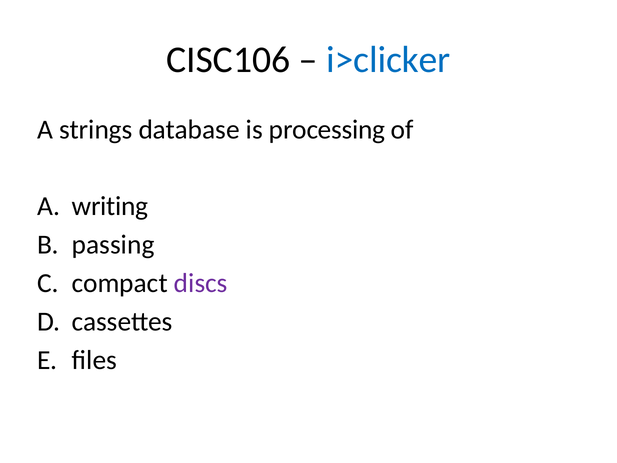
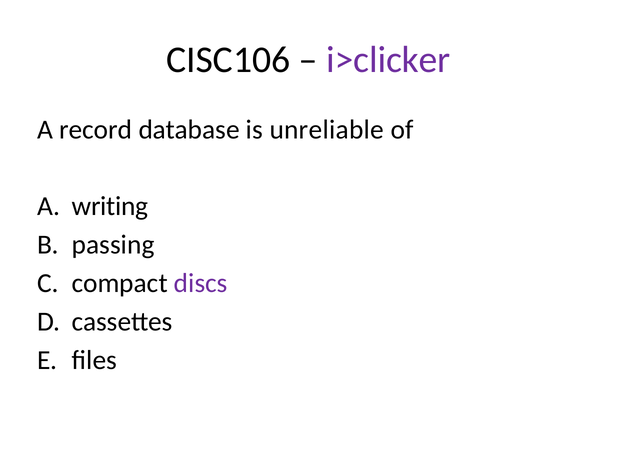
i>clicker colour: blue -> purple
strings: strings -> record
processing: processing -> unreliable
